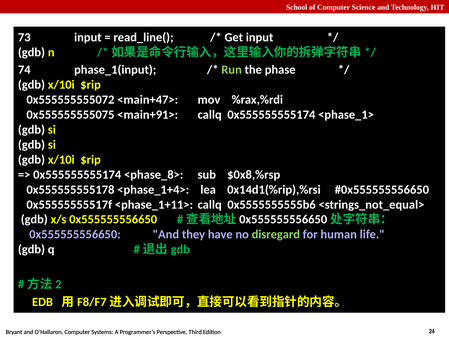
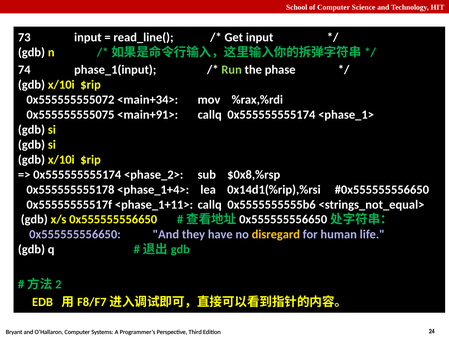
<main+47>: <main+47> -> <main+34>
<phase_8>: <phase_8> -> <phase_2>
disregard colour: light green -> yellow
